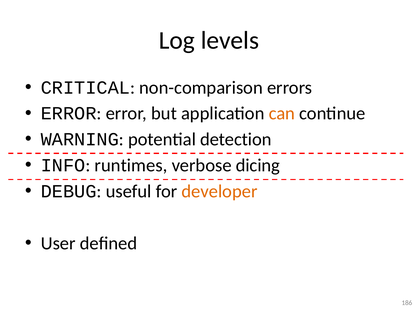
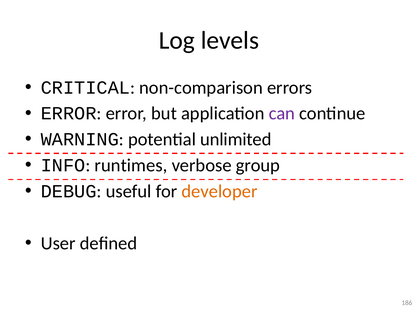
can colour: orange -> purple
detection: detection -> unlimited
dicing: dicing -> group
